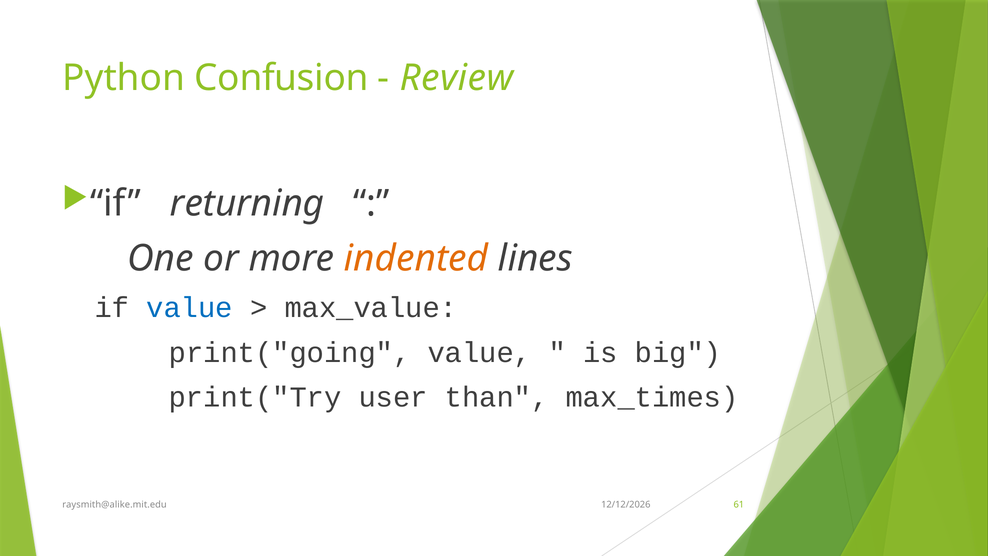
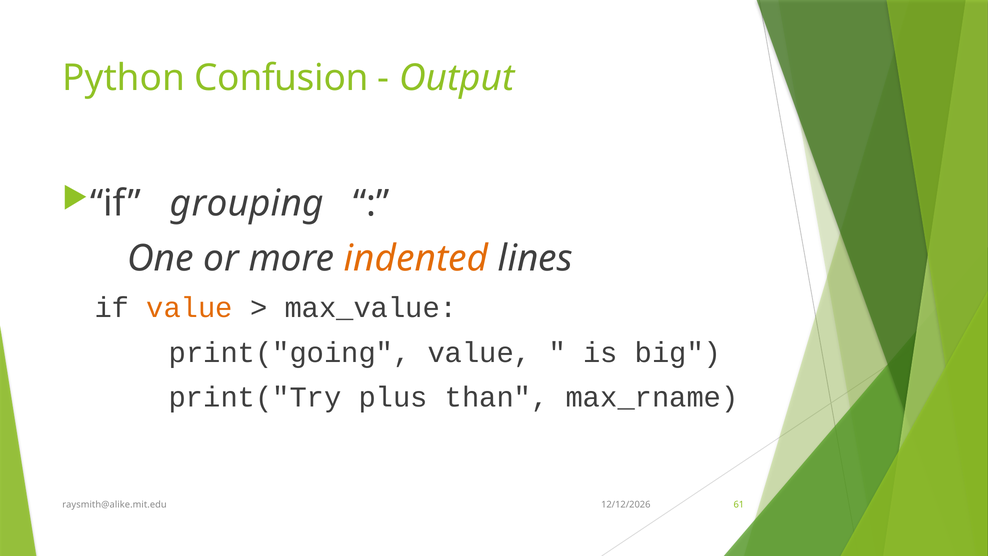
Review: Review -> Output
returning: returning -> grouping
value at (190, 308) colour: blue -> orange
user: user -> plus
max_times: max_times -> max_rname
